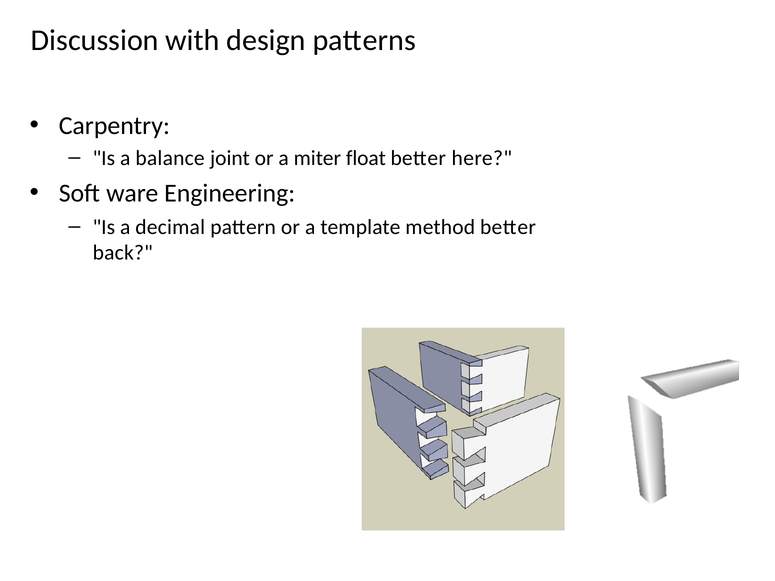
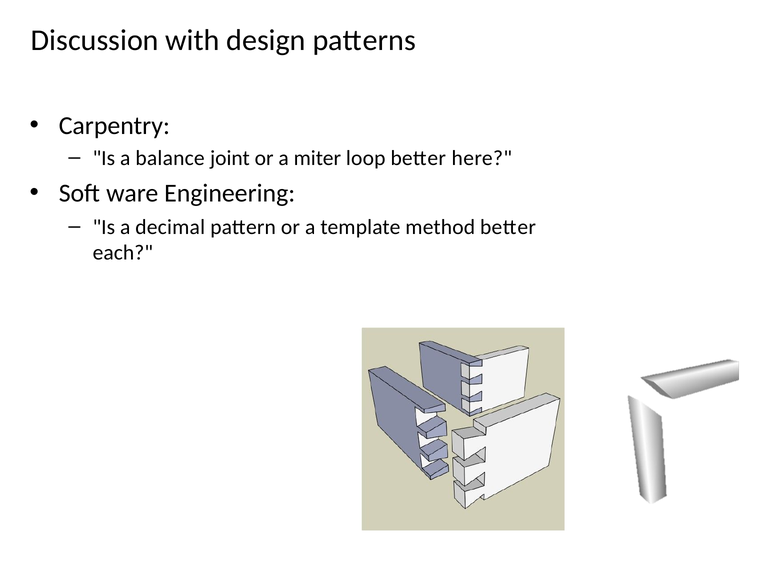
float: float -> loop
back: back -> each
